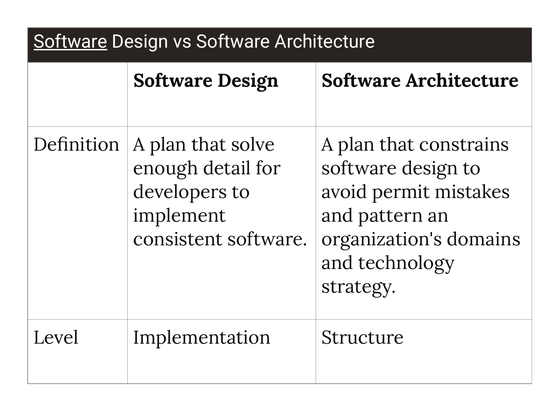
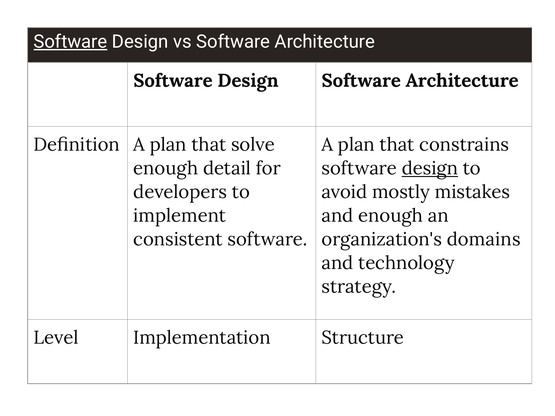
design at (430, 169) underline: none -> present
permit: permit -> mostly
and pattern: pattern -> enough
